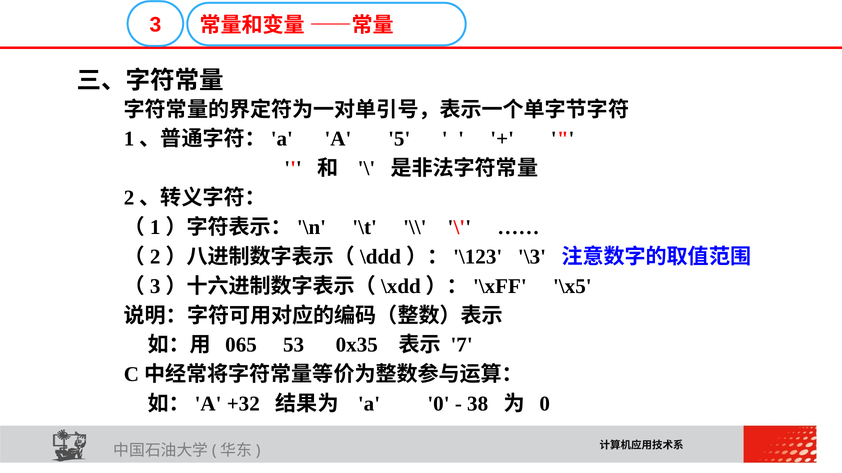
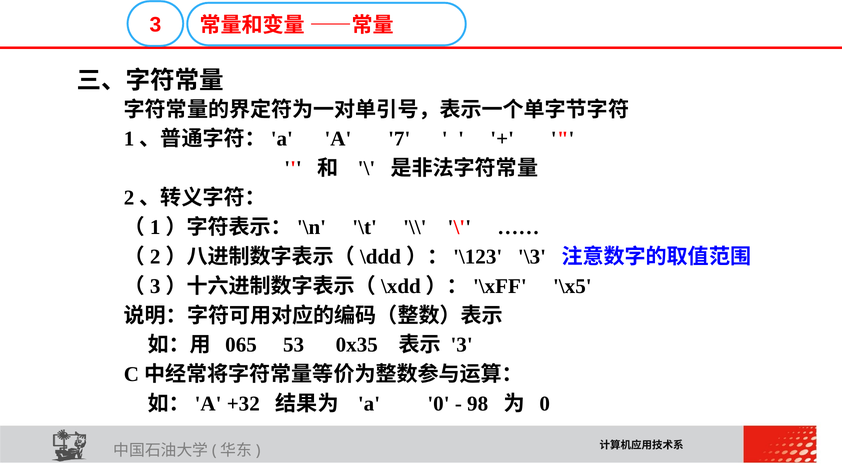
5: 5 -> 7
7 at (462, 345): 7 -> 3
38: 38 -> 98
